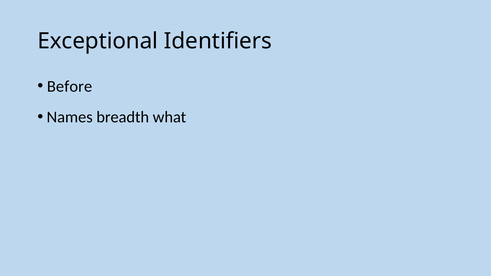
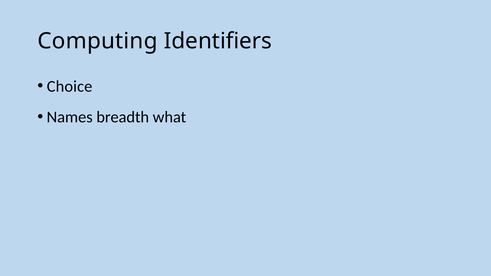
Exceptional: Exceptional -> Computing
Before: Before -> Choice
